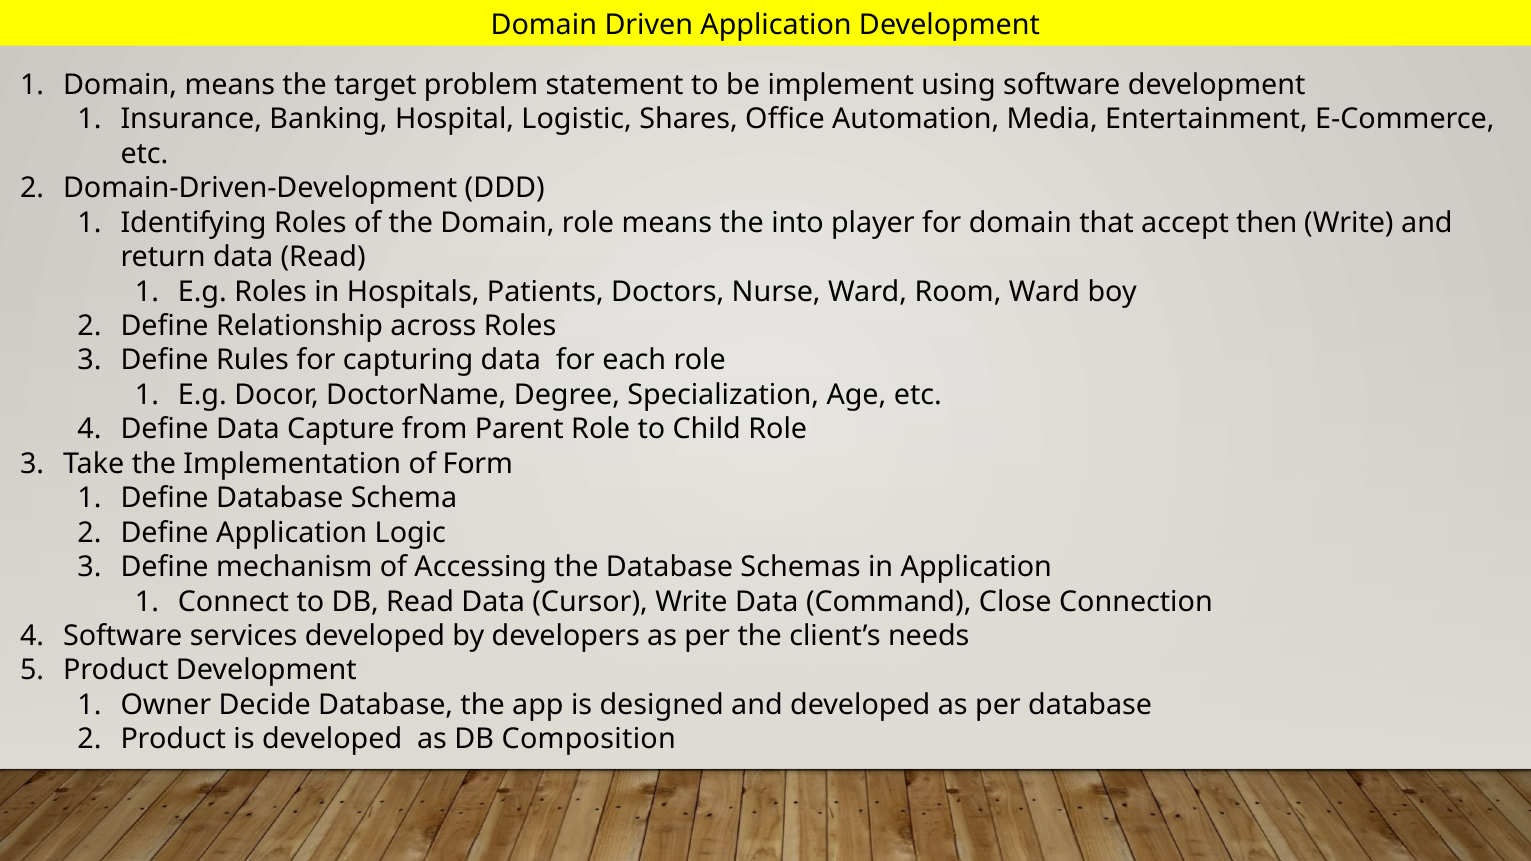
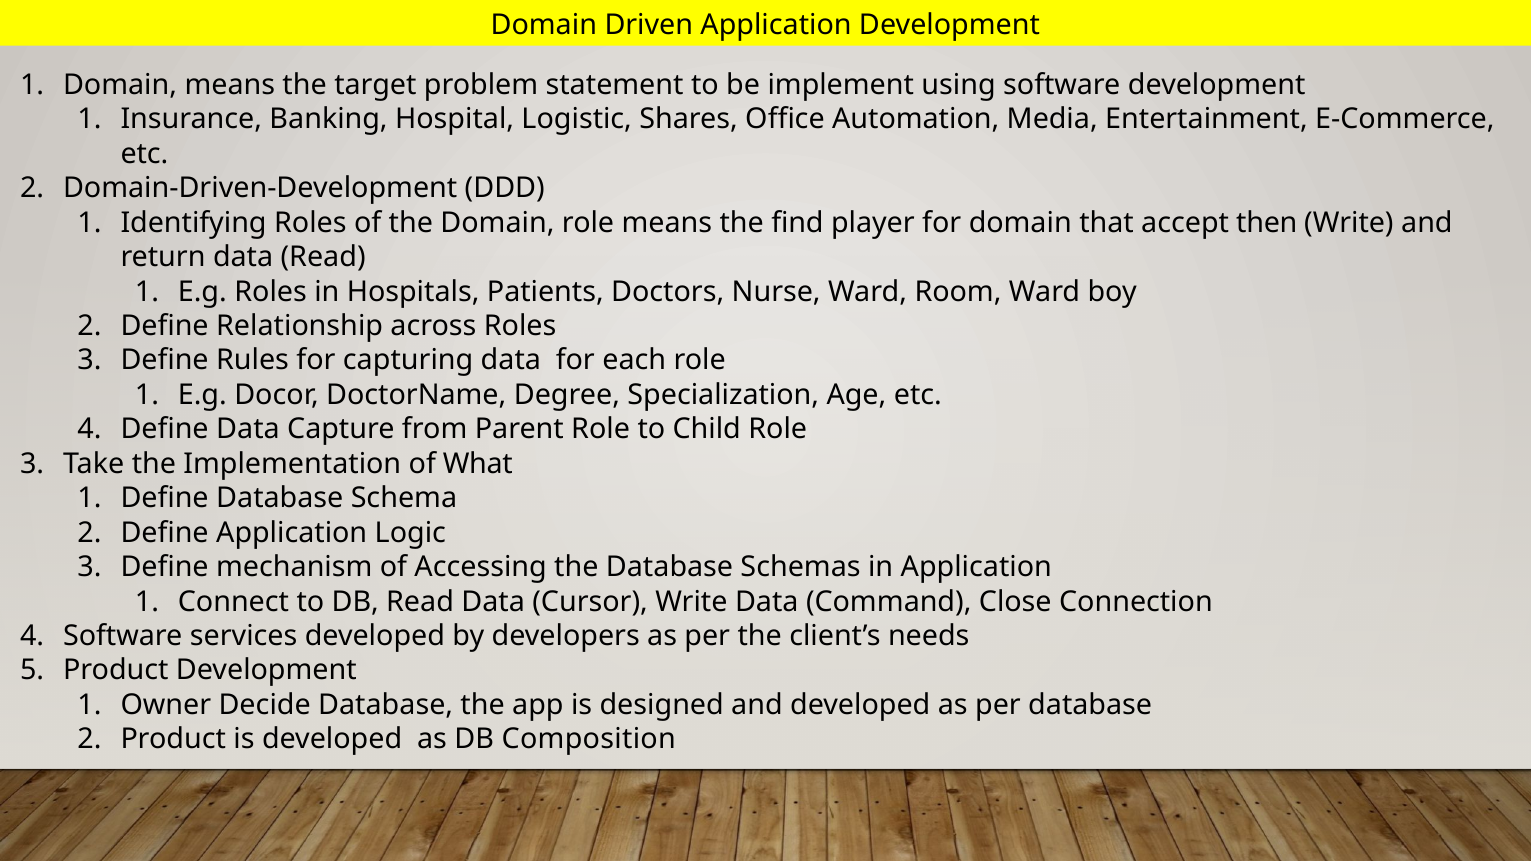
into: into -> find
Form: Form -> What
